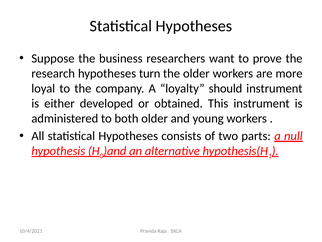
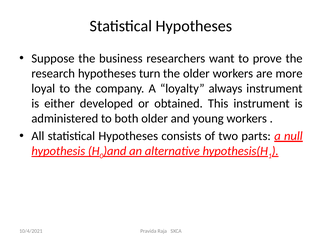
should: should -> always
